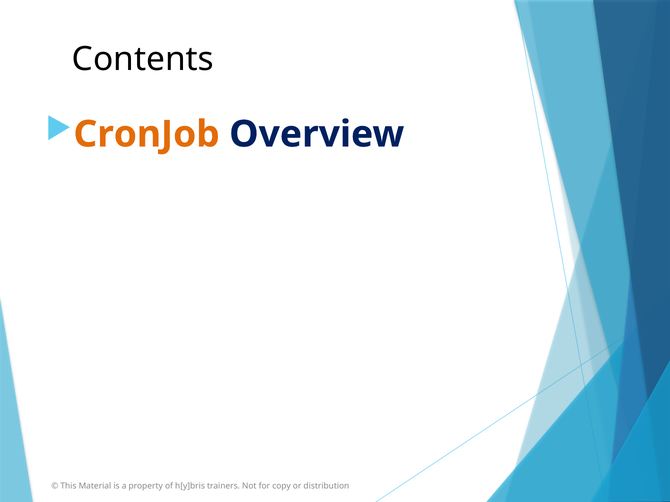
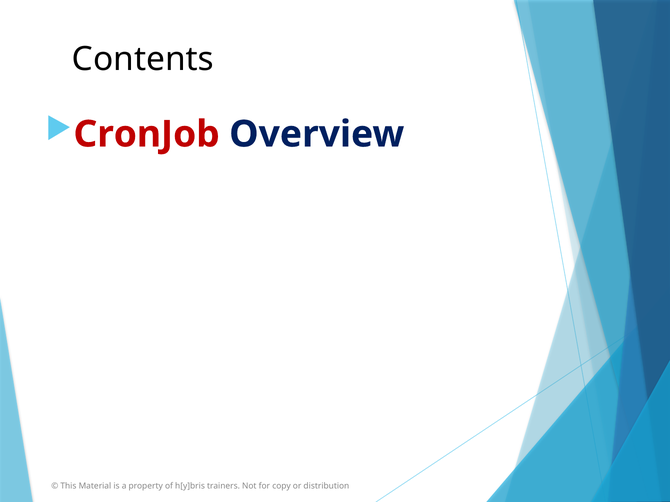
CronJob colour: orange -> red
